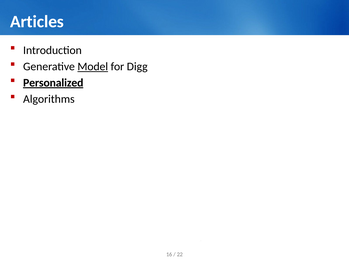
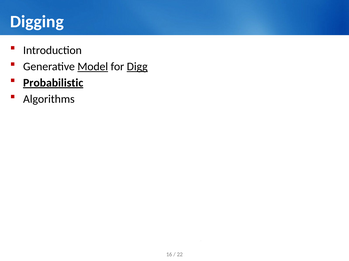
Articles: Articles -> Digging
Digg underline: none -> present
Personalized: Personalized -> Probabilistic
